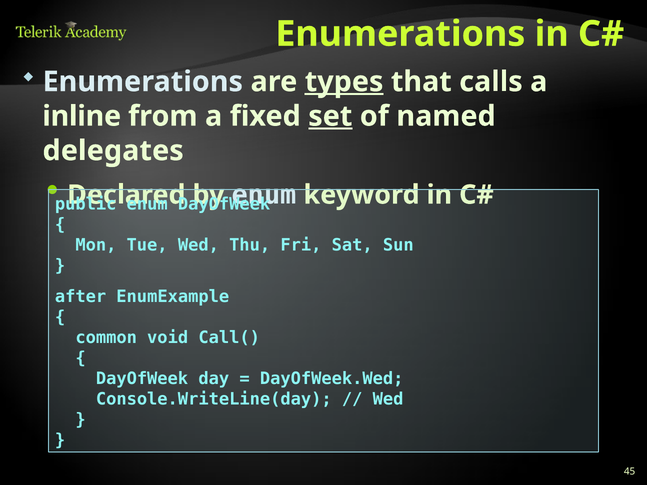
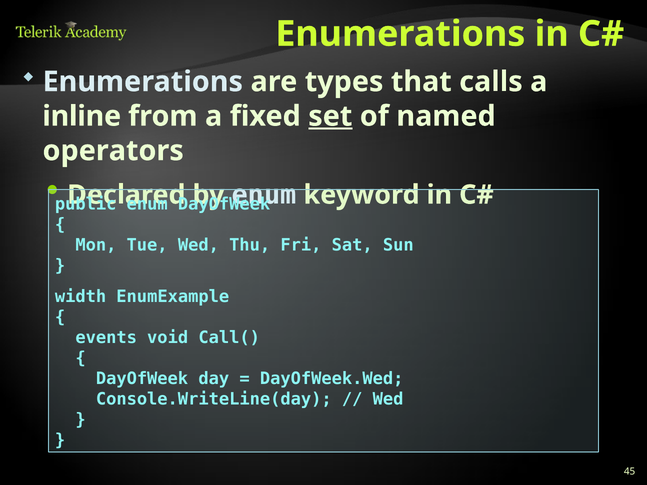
types underline: present -> none
delegates: delegates -> operators
after: after -> width
common: common -> events
